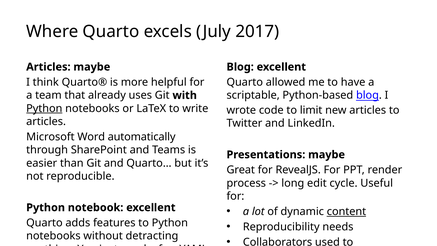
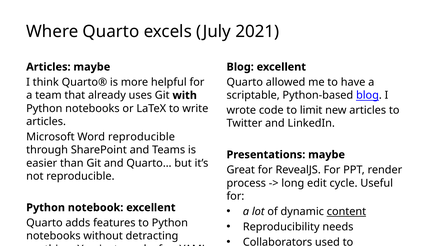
2017: 2017 -> 2021
Python at (44, 108) underline: present -> none
Word automatically: automatically -> reproducible
